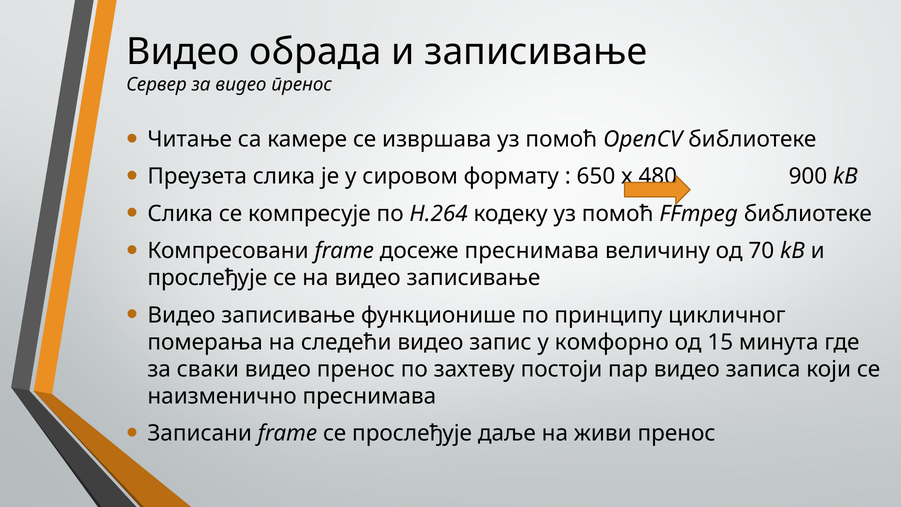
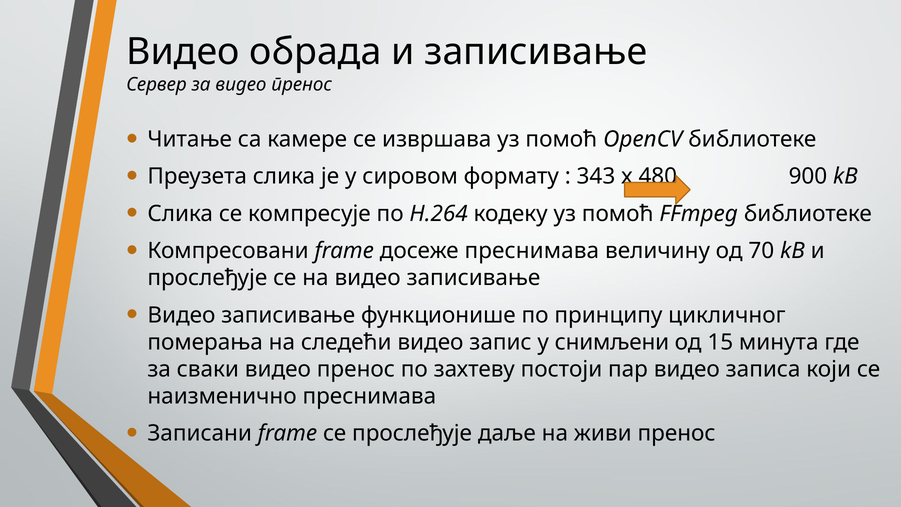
650: 650 -> 343
комфорно: комфорно -> снимљени
